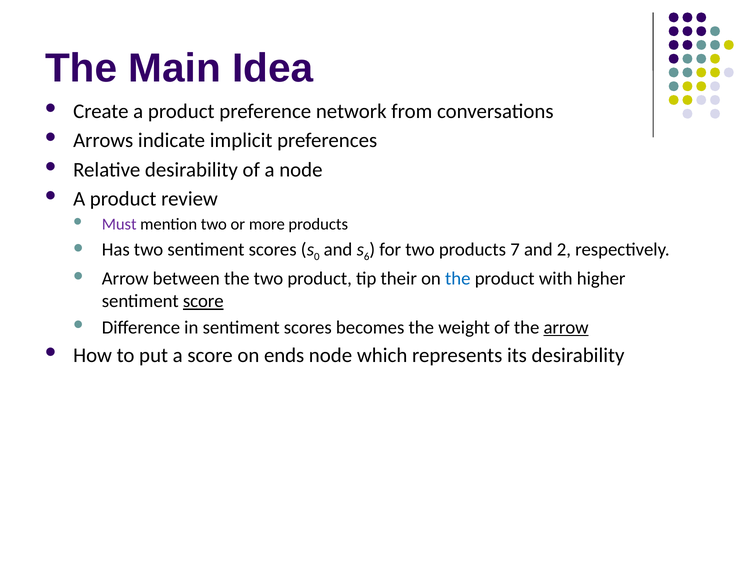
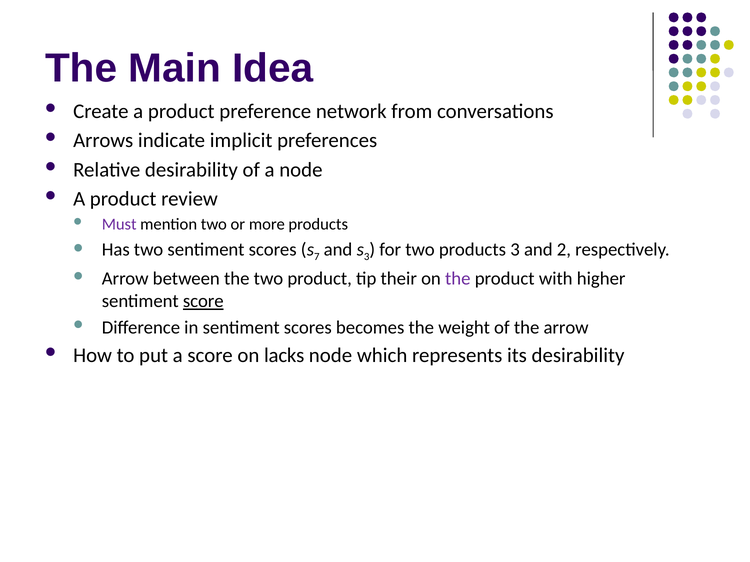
0: 0 -> 7
6 at (367, 257): 6 -> 3
products 7: 7 -> 3
the at (458, 279) colour: blue -> purple
arrow at (566, 328) underline: present -> none
ends: ends -> lacks
